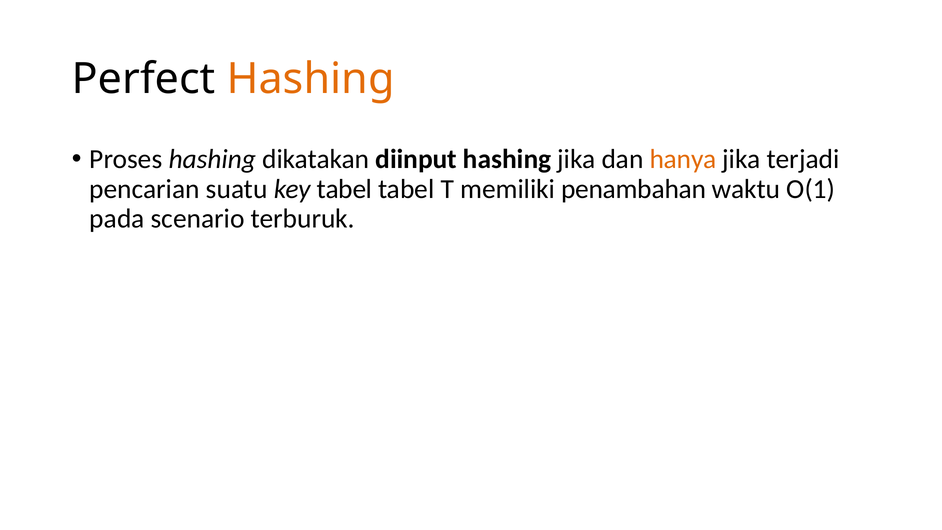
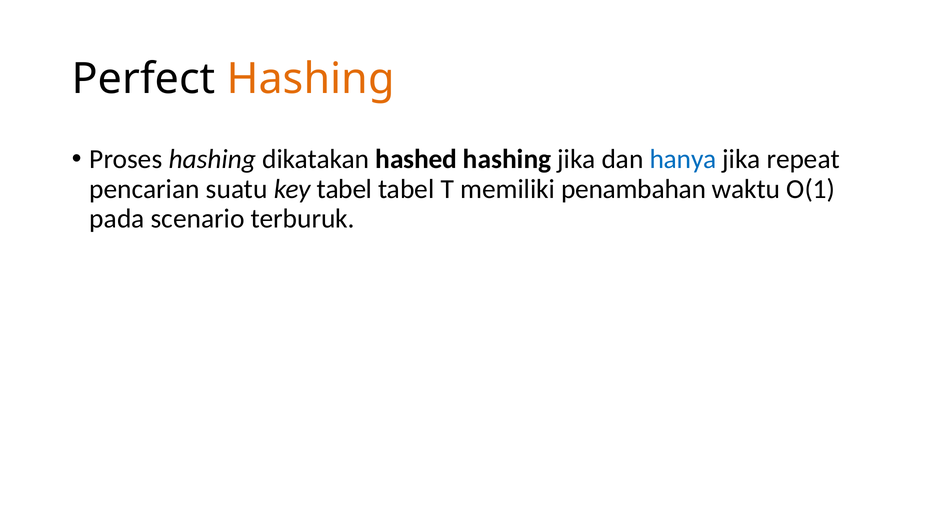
diinput: diinput -> hashed
hanya colour: orange -> blue
terjadi: terjadi -> repeat
